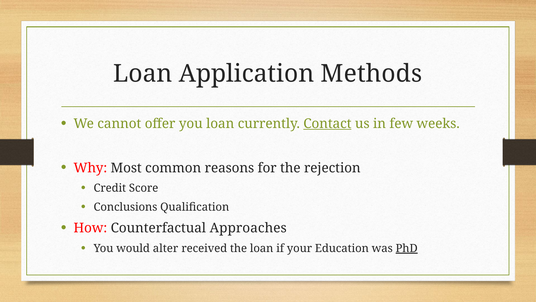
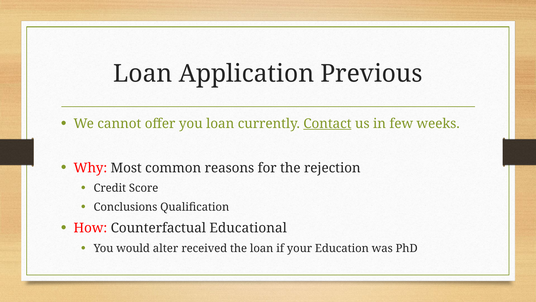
Methods: Methods -> Previous
Approaches: Approaches -> Educational
PhD underline: present -> none
